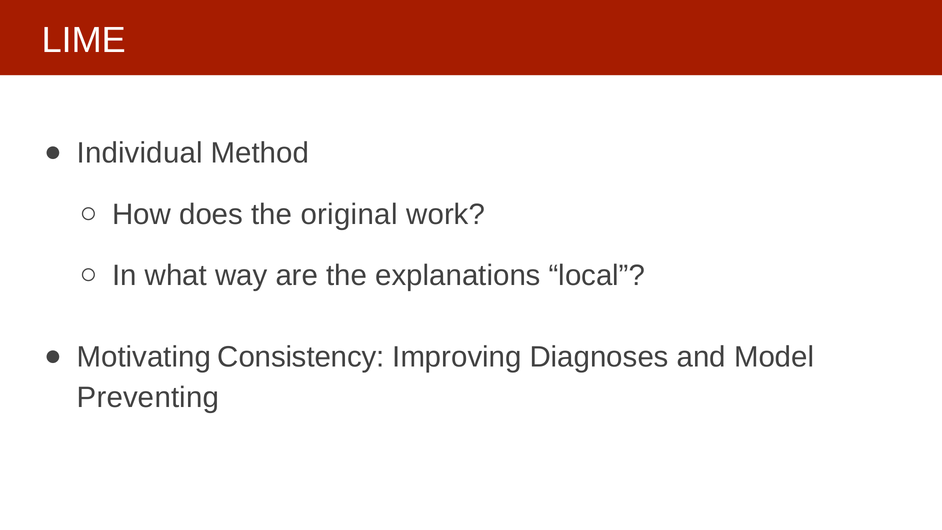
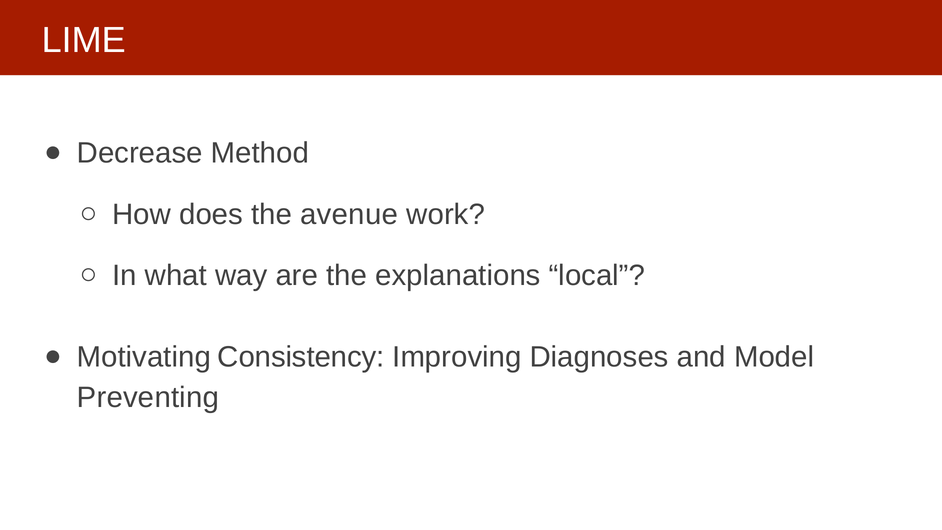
Individual: Individual -> Decrease
original: original -> avenue
